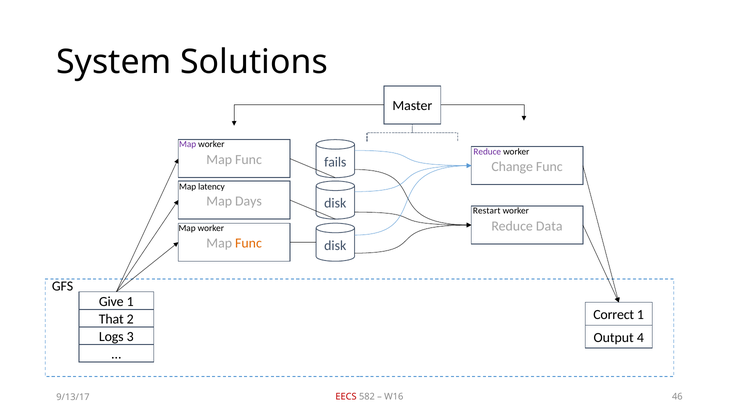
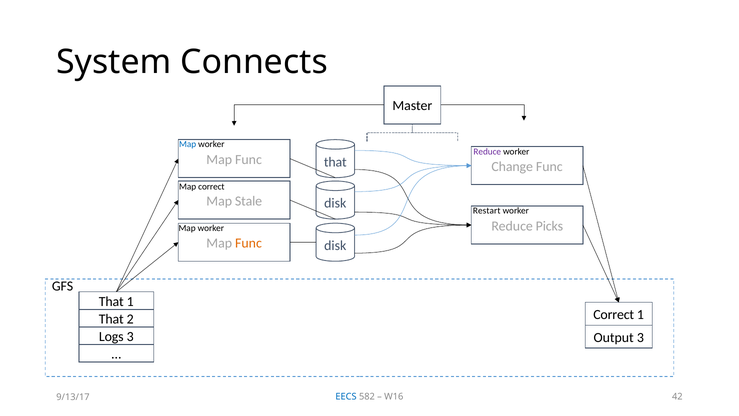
Solutions: Solutions -> Connects
Map at (188, 144) colour: purple -> blue
Func fails: fails -> that
Map latency: latency -> correct
Days: Days -> Stale
Data: Data -> Picks
Give at (111, 301): Give -> That
Output 4: 4 -> 3
EECS colour: red -> blue
46: 46 -> 42
